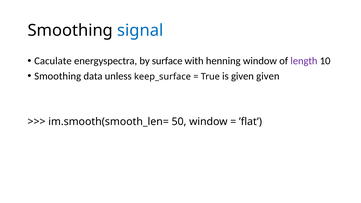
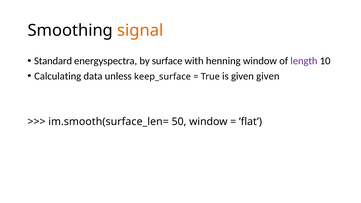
signal colour: blue -> orange
Caculate: Caculate -> Standard
Smoothing at (58, 76): Smoothing -> Calculating
im.smooth(smooth_len=: im.smooth(smooth_len= -> im.smooth(surface_len=
